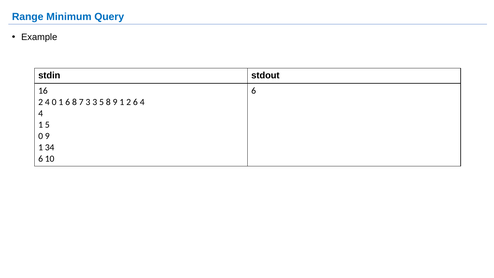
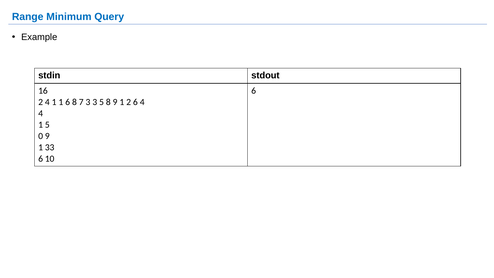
2 4 0: 0 -> 1
34: 34 -> 33
